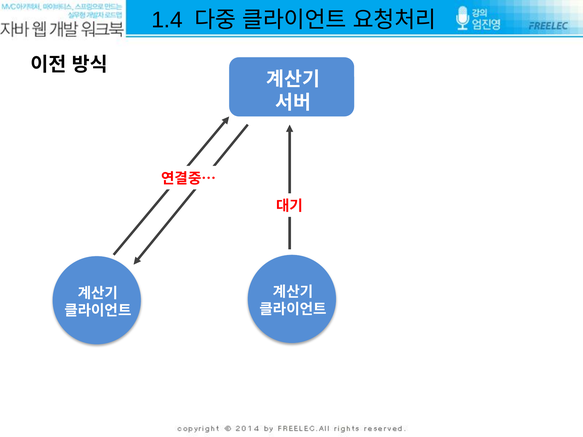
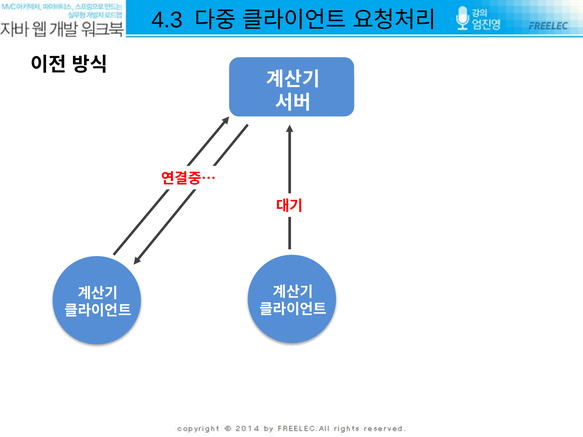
1.4: 1.4 -> 4.3
